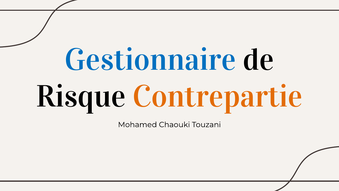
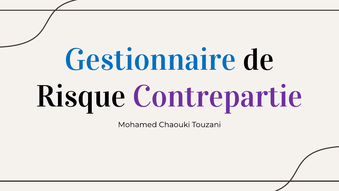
Contrepartie colour: orange -> purple
